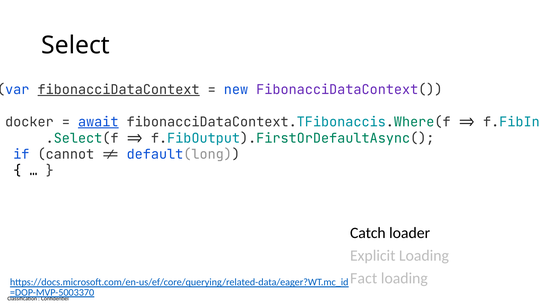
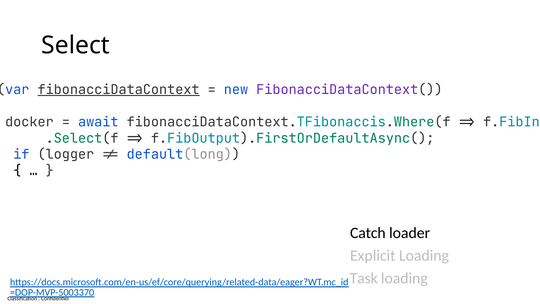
await underline: present -> none
cannot: cannot -> logger
Fact: Fact -> Task
